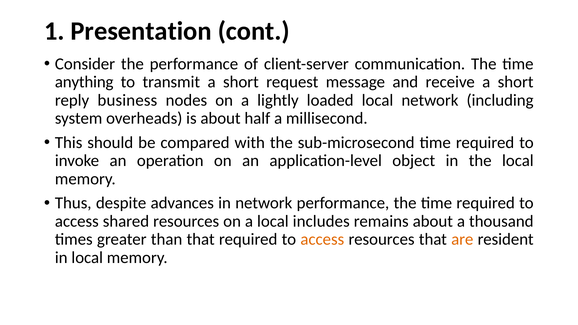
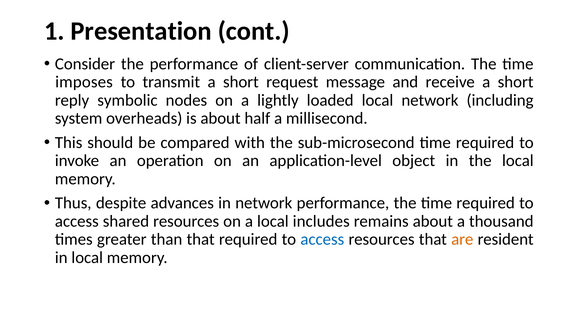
anything: anything -> imposes
business: business -> symbolic
access at (322, 240) colour: orange -> blue
